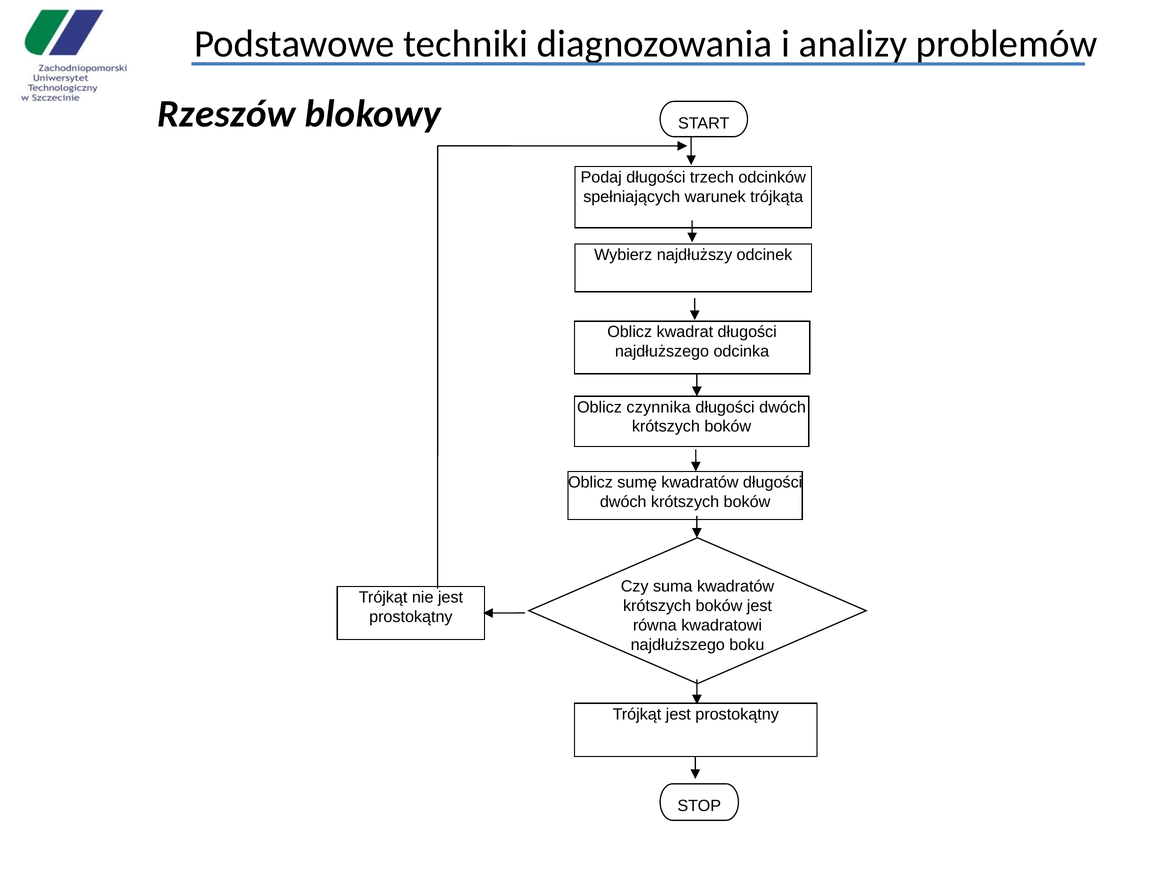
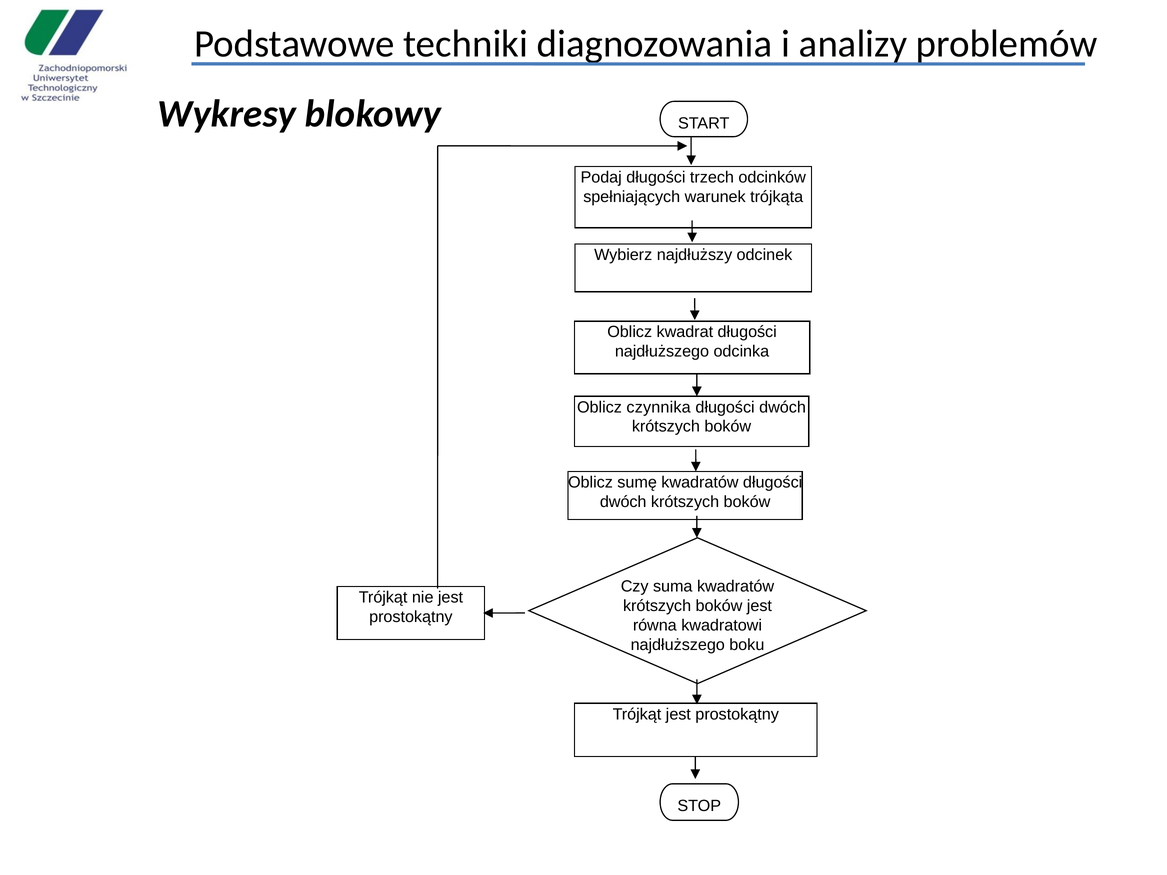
Rzeszów: Rzeszów -> Wykresy
